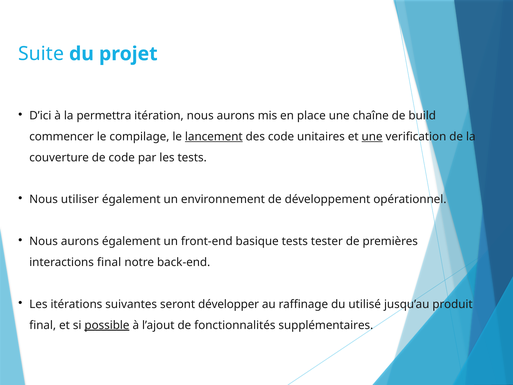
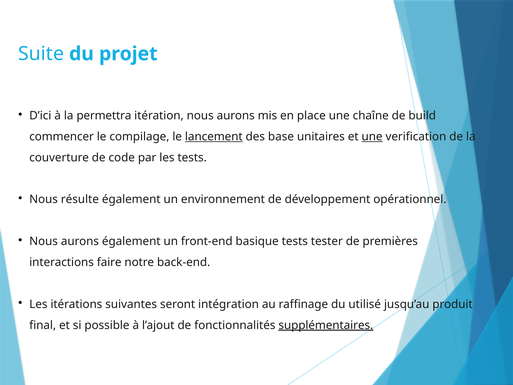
des code: code -> base
utiliser: utiliser -> résulte
interactions final: final -> faire
développer: développer -> intégration
possible underline: present -> none
supplémentaires underline: none -> present
